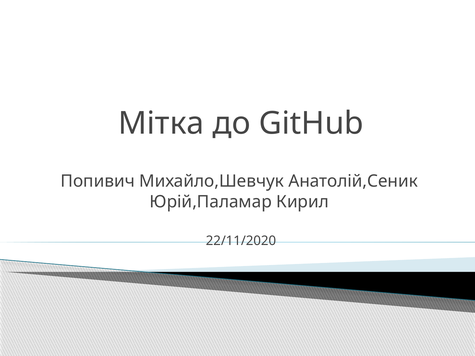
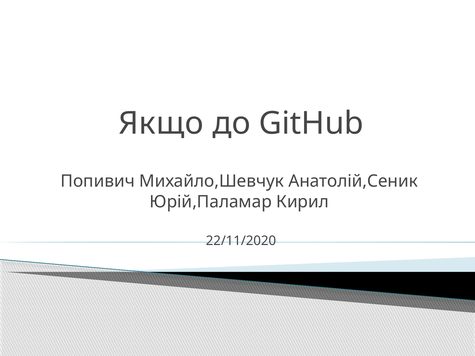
Мітка: Мітка -> Якщо
